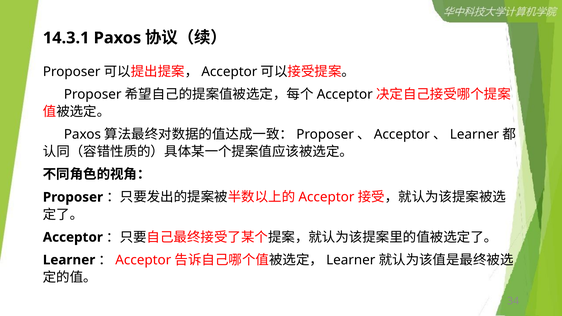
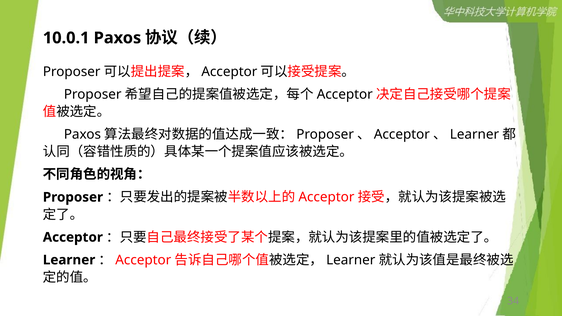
14.3.1: 14.3.1 -> 10.0.1
